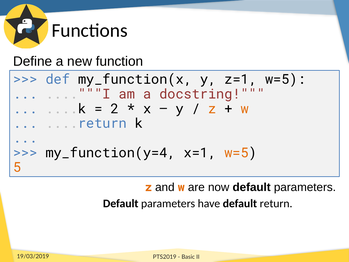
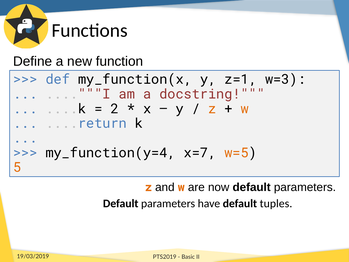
z=1 w=5: w=5 -> w=3
x=1: x=1 -> x=7
return: return -> tuples
